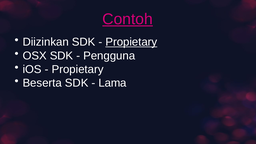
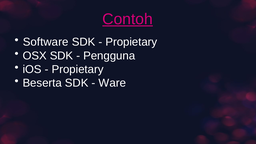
Diizinkan: Diizinkan -> Software
Propietary at (131, 42) underline: present -> none
Lama: Lama -> Ware
